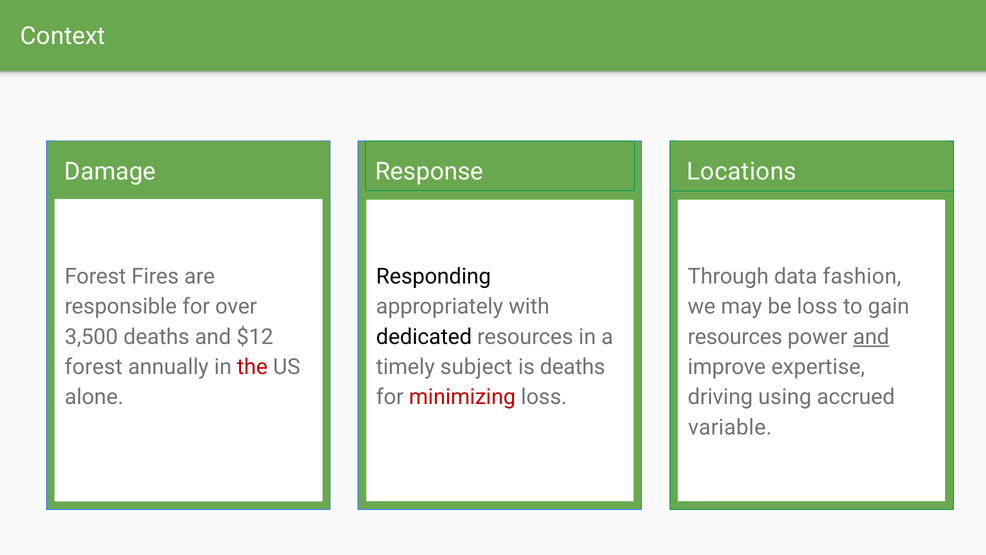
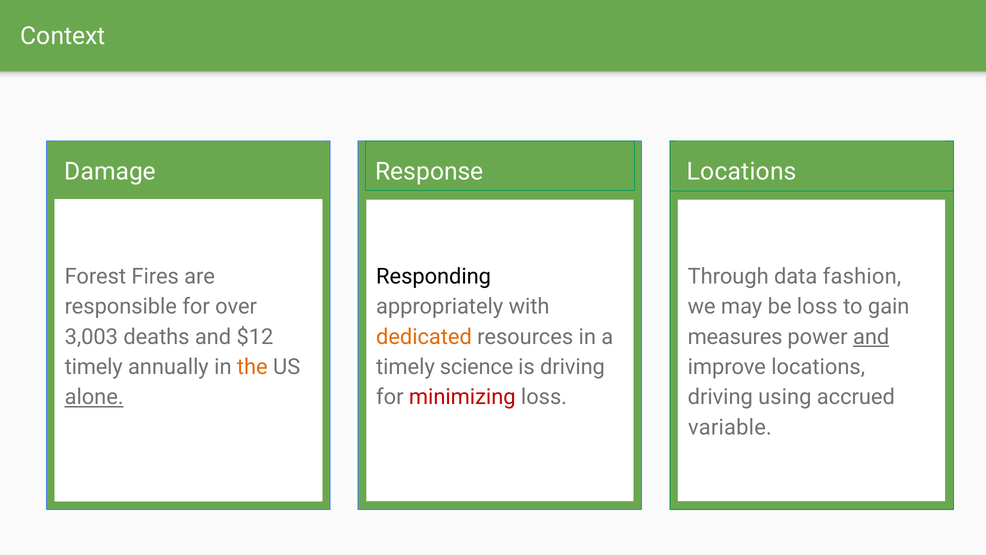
3,500: 3,500 -> 3,003
dedicated colour: black -> orange
resources at (735, 337): resources -> measures
forest at (94, 367): forest -> timely
the colour: red -> orange
subject: subject -> science
is deaths: deaths -> driving
improve expertise: expertise -> locations
alone underline: none -> present
